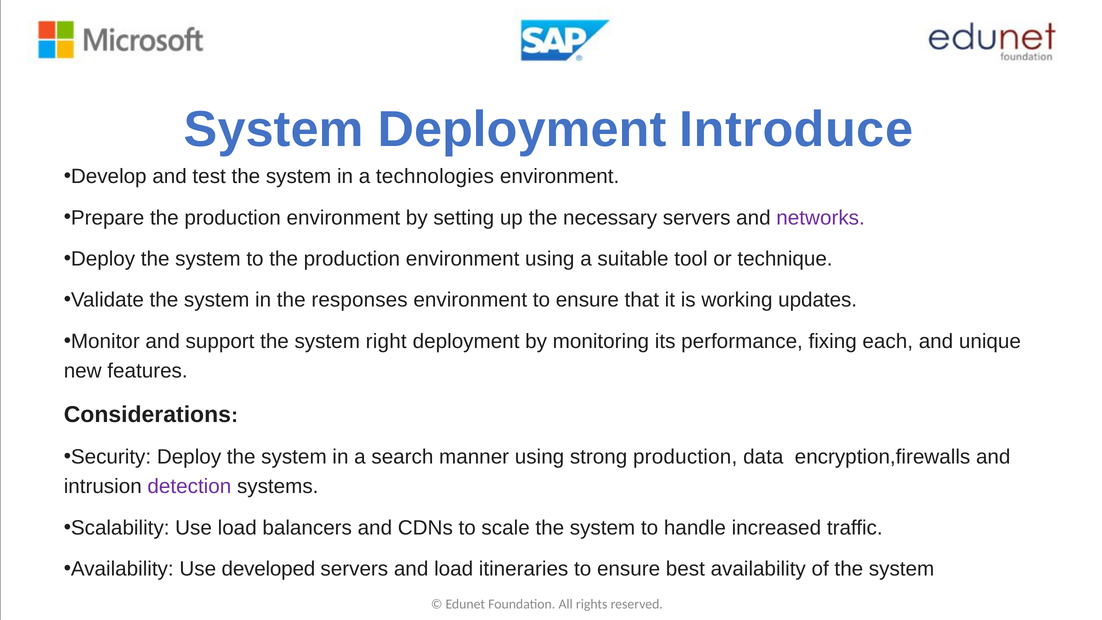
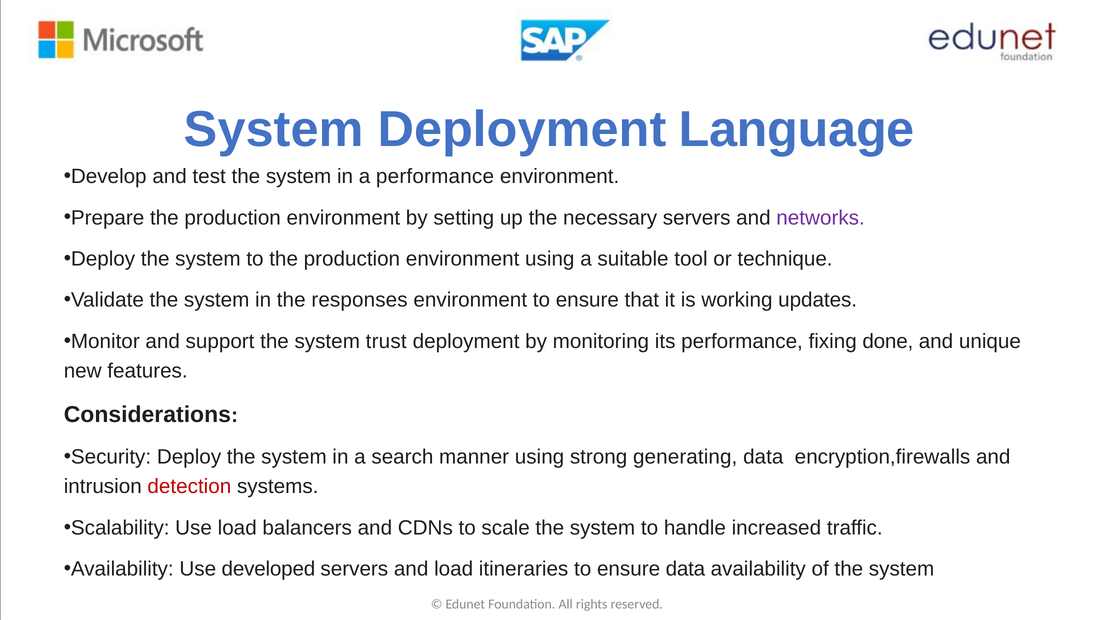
Introduce: Introduce -> Language
a technologies: technologies -> performance
right: right -> trust
each: each -> done
strong production: production -> generating
detection colour: purple -> red
ensure best: best -> data
